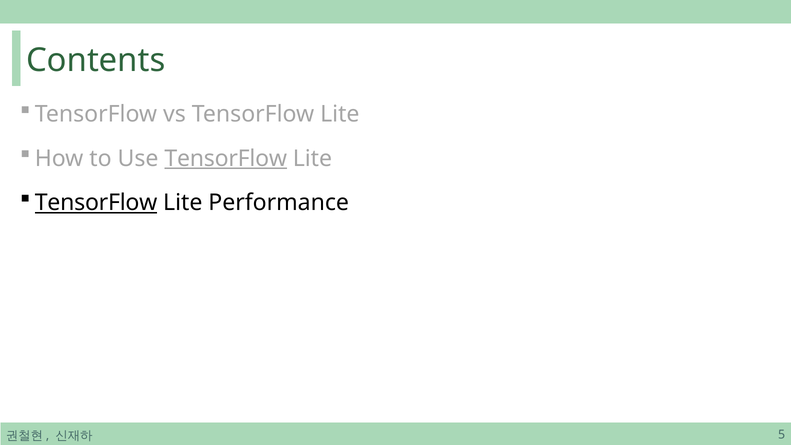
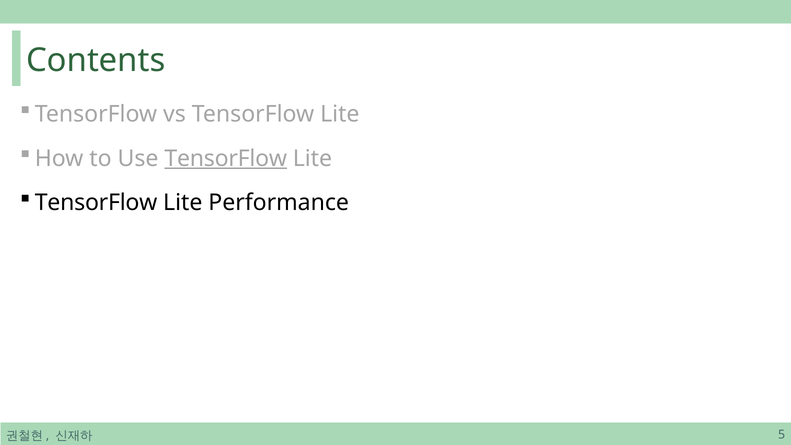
TensorFlow at (96, 203) underline: present -> none
